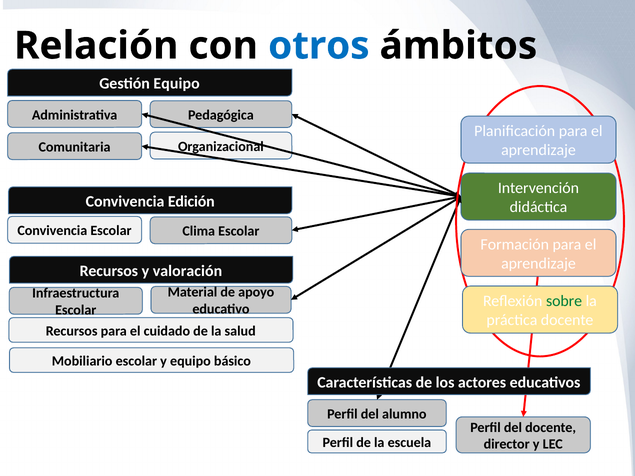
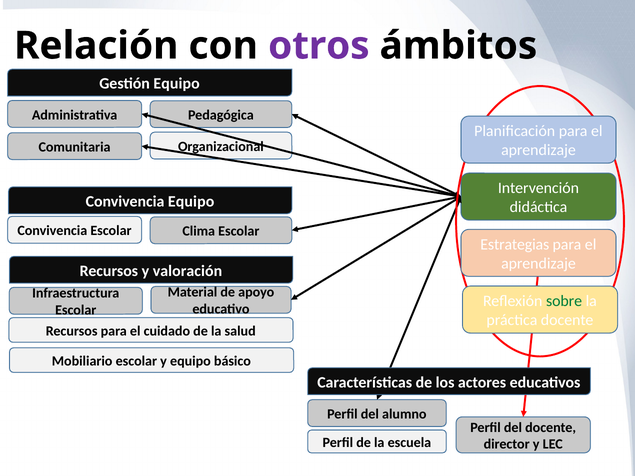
otros colour: blue -> purple
Convivencia Edición: Edición -> Equipo
Formación: Formación -> Estrategias
